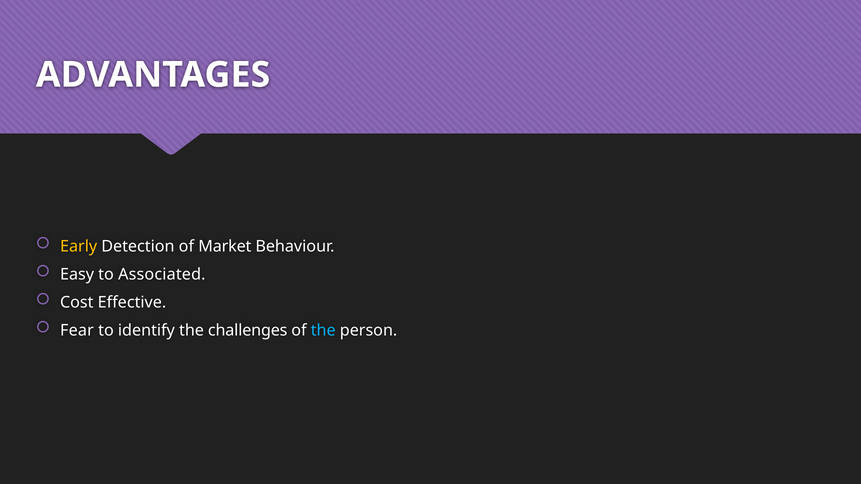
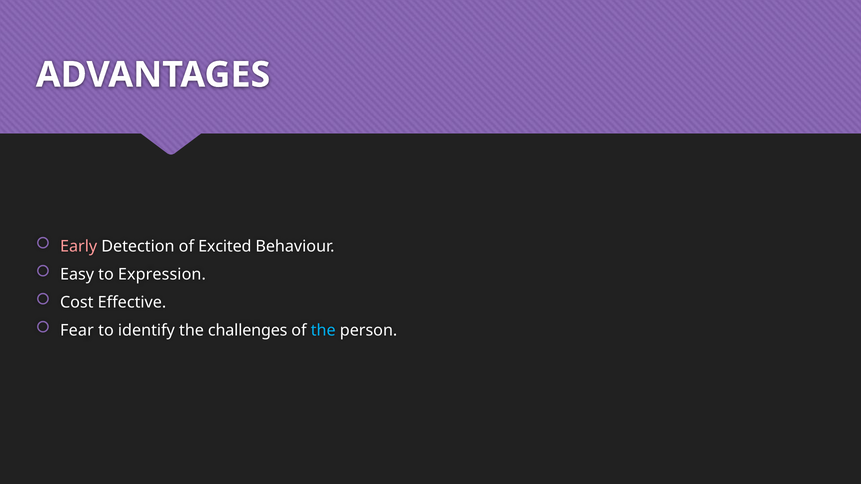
Early colour: yellow -> pink
Market: Market -> Excited
Associated: Associated -> Expression
